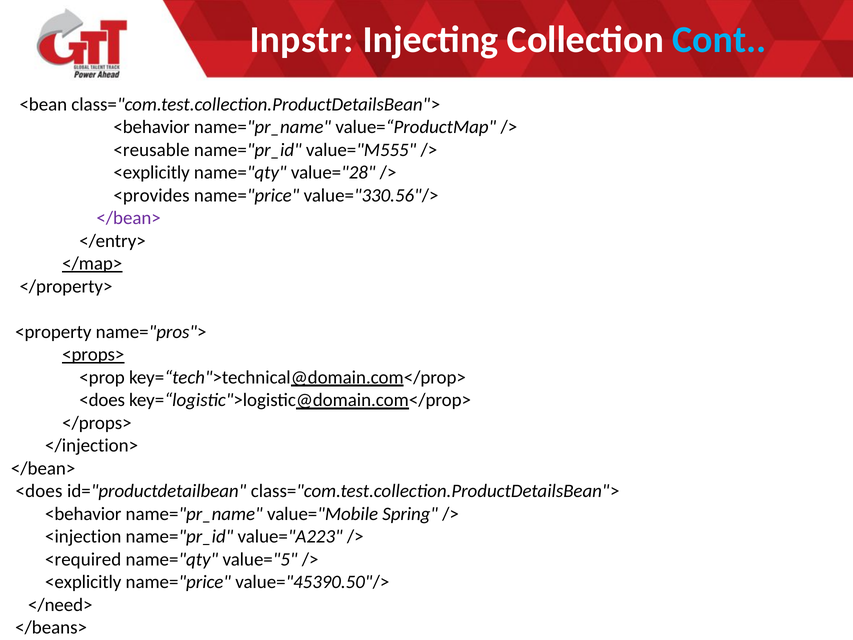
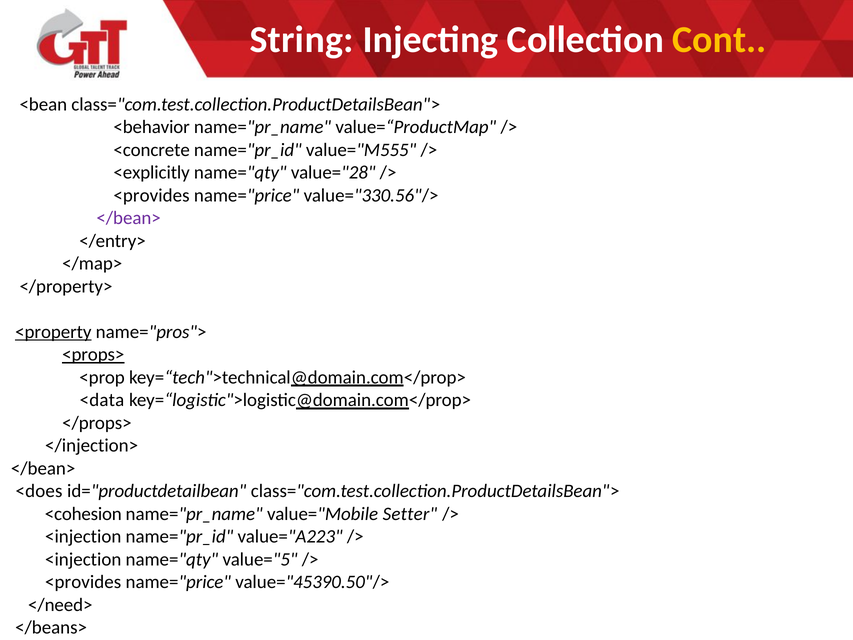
Inpstr: Inpstr -> String
Cont colour: light blue -> yellow
<reusable: <reusable -> <concrete
</map> underline: present -> none
<property underline: none -> present
<does at (102, 400): <does -> <data
<behavior at (83, 514): <behavior -> <cohesion
Spring: Spring -> Setter
<required at (83, 559): <required -> <injection
<explicitly at (83, 582): <explicitly -> <provides
